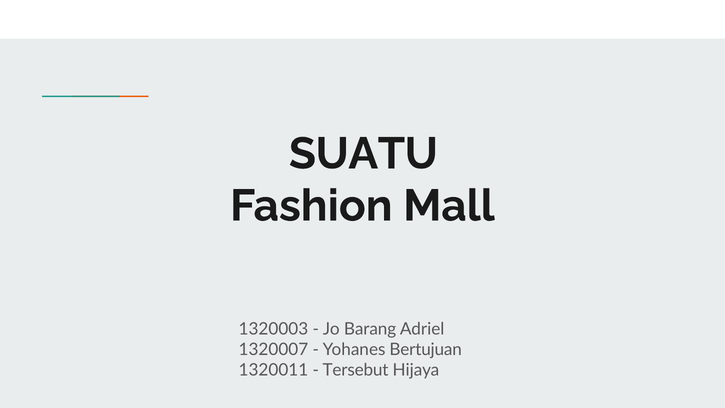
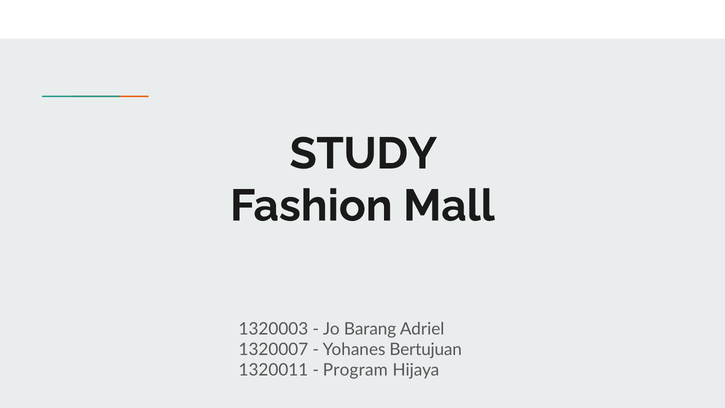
SUATU: SUATU -> STUDY
Tersebut: Tersebut -> Program
